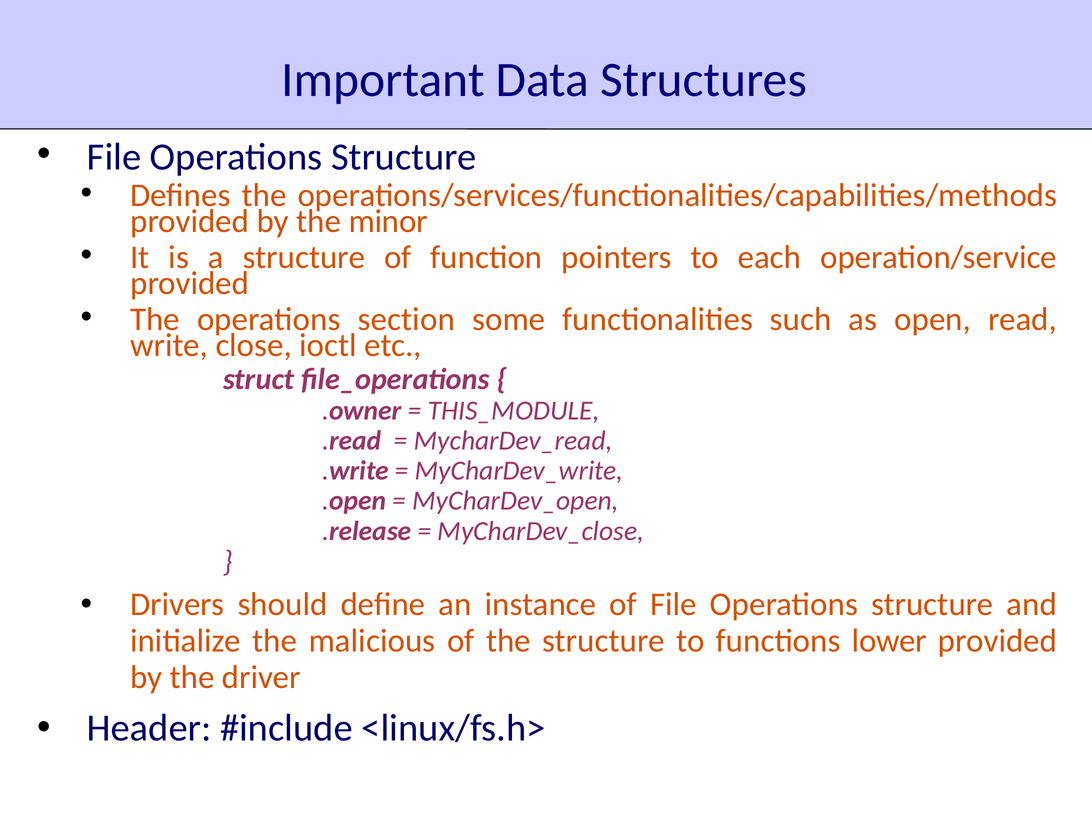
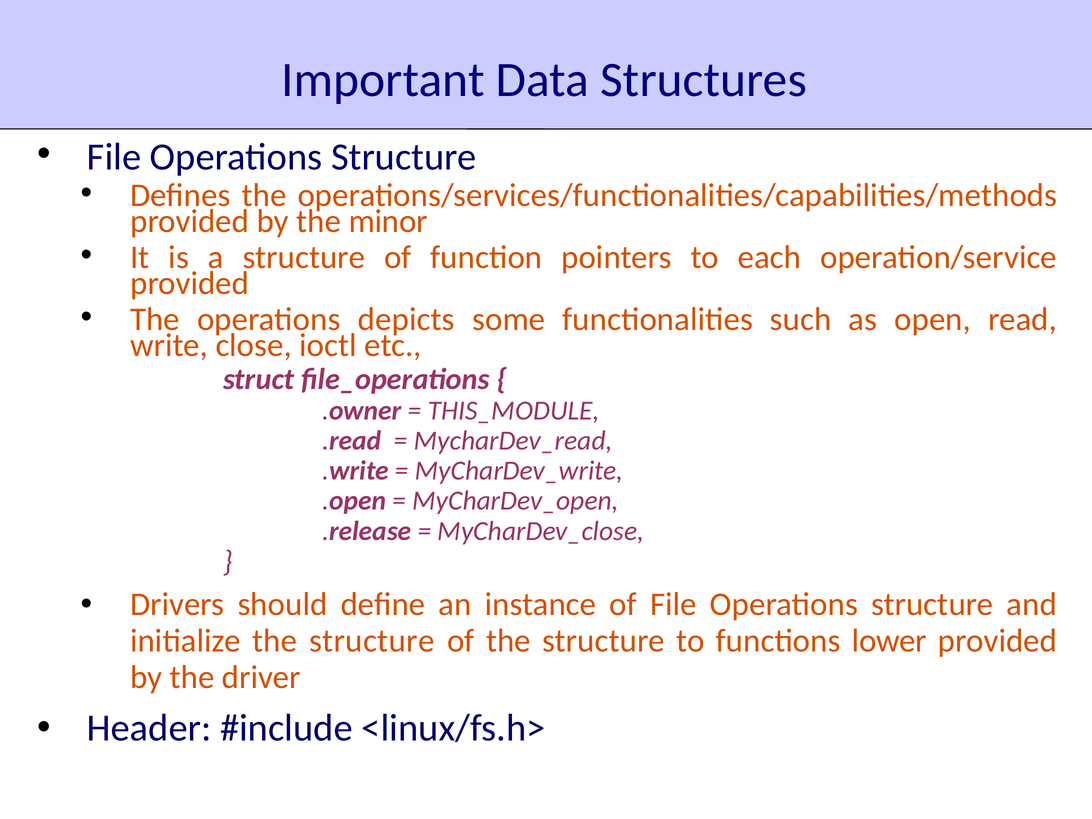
section: section -> depicts
initialize the malicious: malicious -> structure
